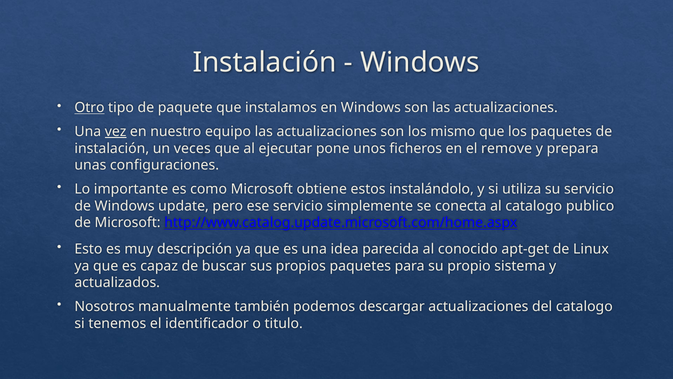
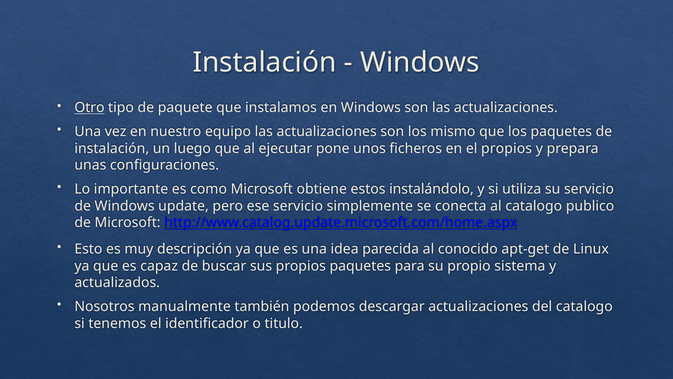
vez underline: present -> none
veces: veces -> luego
el remove: remove -> propios
